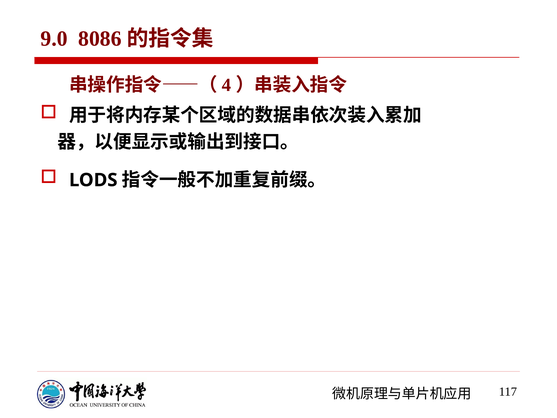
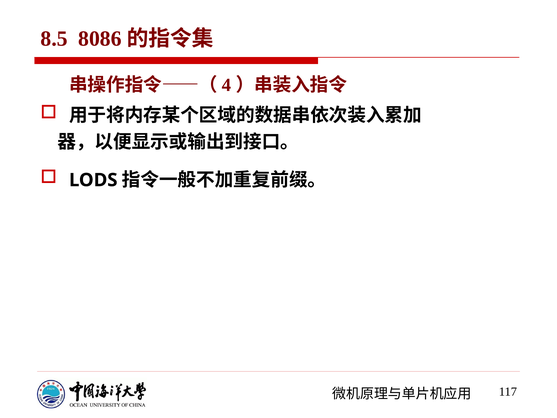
9.0: 9.0 -> 8.5
